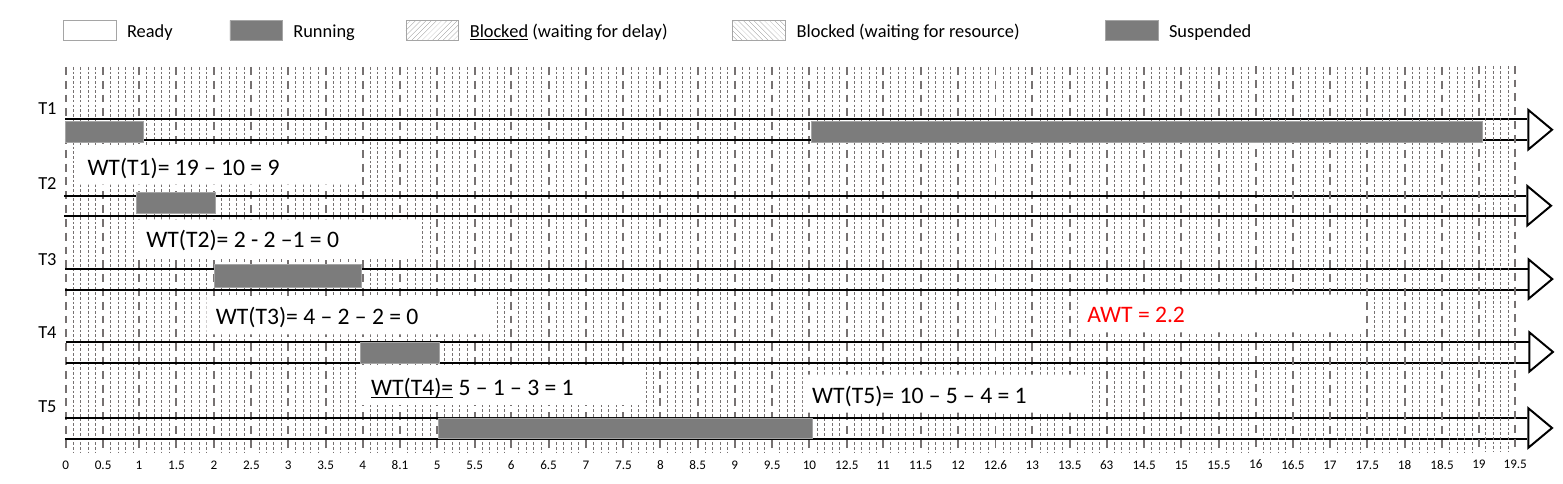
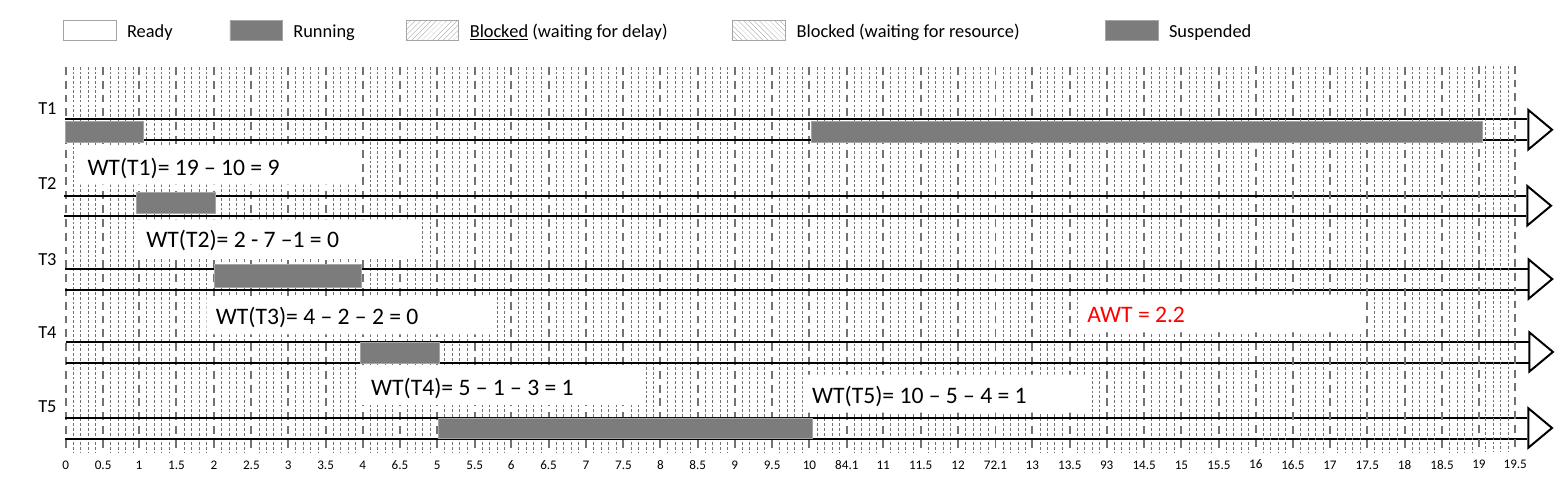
2 at (270, 240): 2 -> 7
WT(T4)= underline: present -> none
4 8.1: 8.1 -> 6.5
12.5: 12.5 -> 84.1
12.6: 12.6 -> 72.1
63: 63 -> 93
